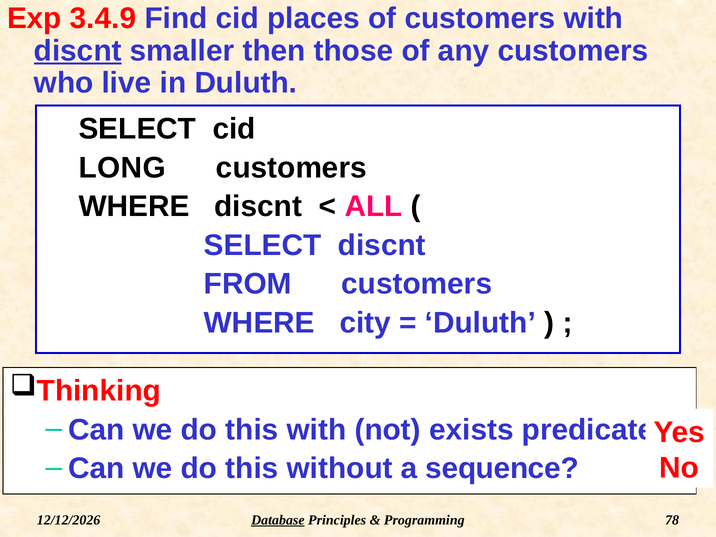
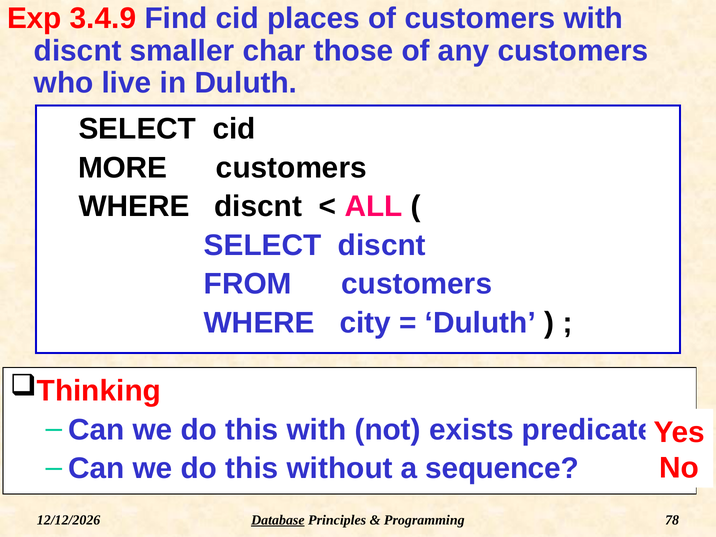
discnt at (78, 51) underline: present -> none
then: then -> char
LONG: LONG -> MORE
